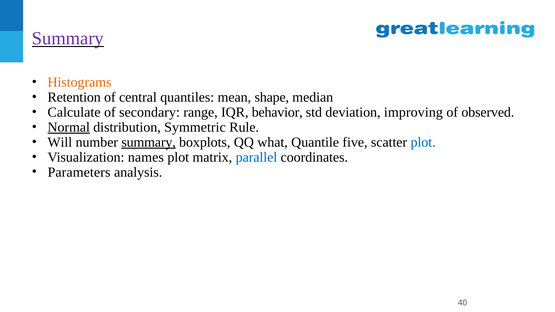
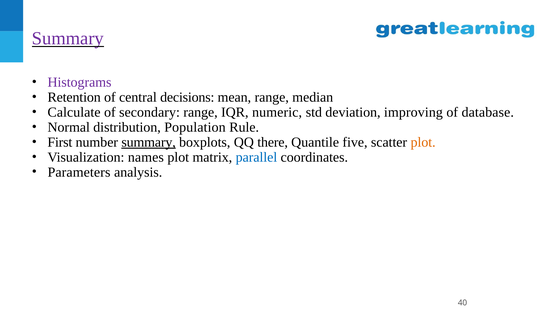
Histograms colour: orange -> purple
quantiles: quantiles -> decisions
mean shape: shape -> range
behavior: behavior -> numeric
observed: observed -> database
Normal underline: present -> none
Symmetric: Symmetric -> Population
Will: Will -> First
what: what -> there
plot at (423, 142) colour: blue -> orange
